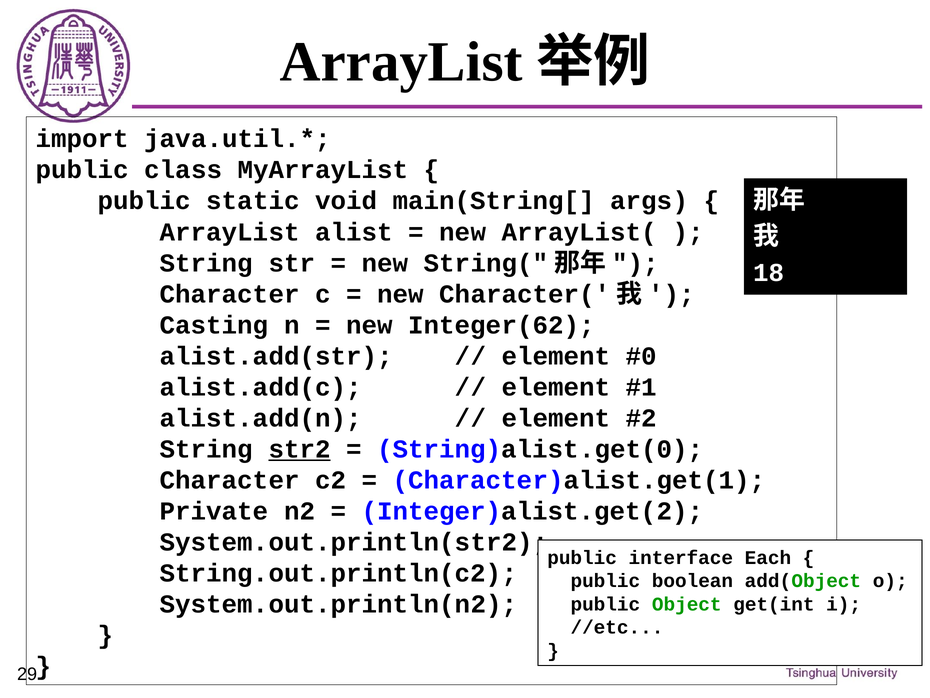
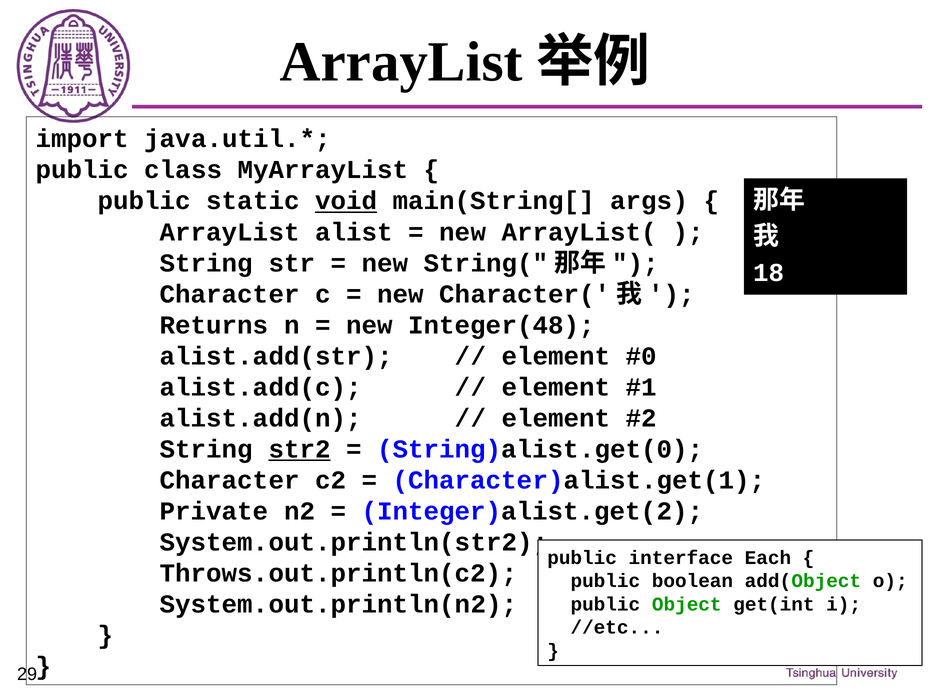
void underline: none -> present
Casting: Casting -> Returns
Integer(62: Integer(62 -> Integer(48
String.out.println(c2: String.out.println(c2 -> Throws.out.println(c2
